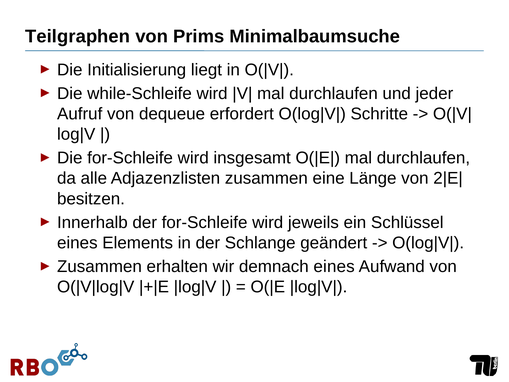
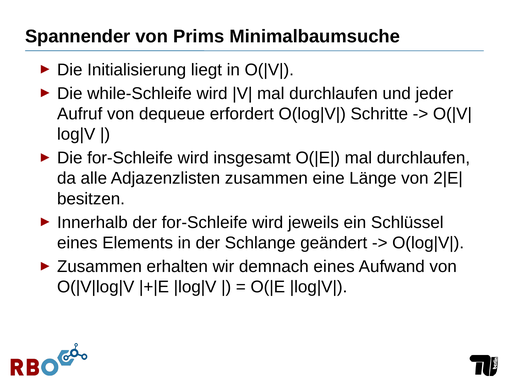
Teilgraphen: Teilgraphen -> Spannender
